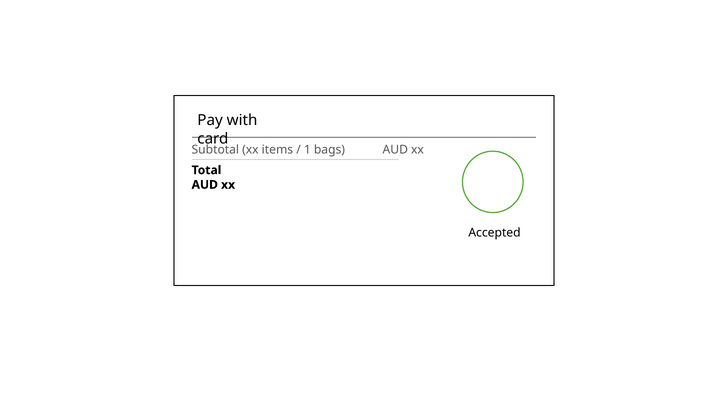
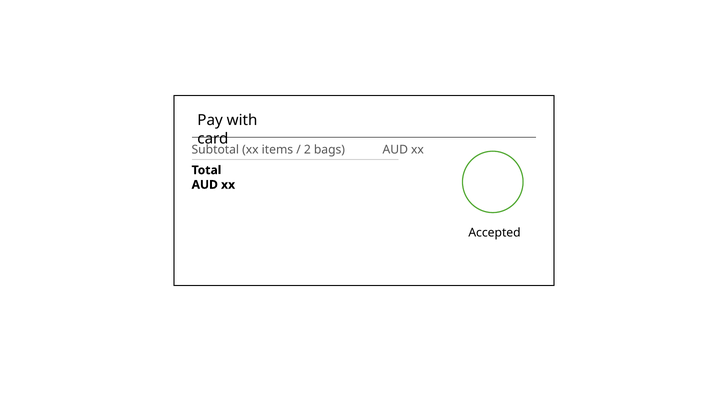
1: 1 -> 2
